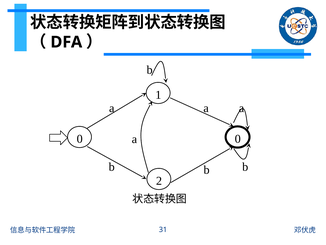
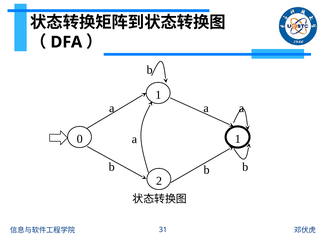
0 0: 0 -> 1
